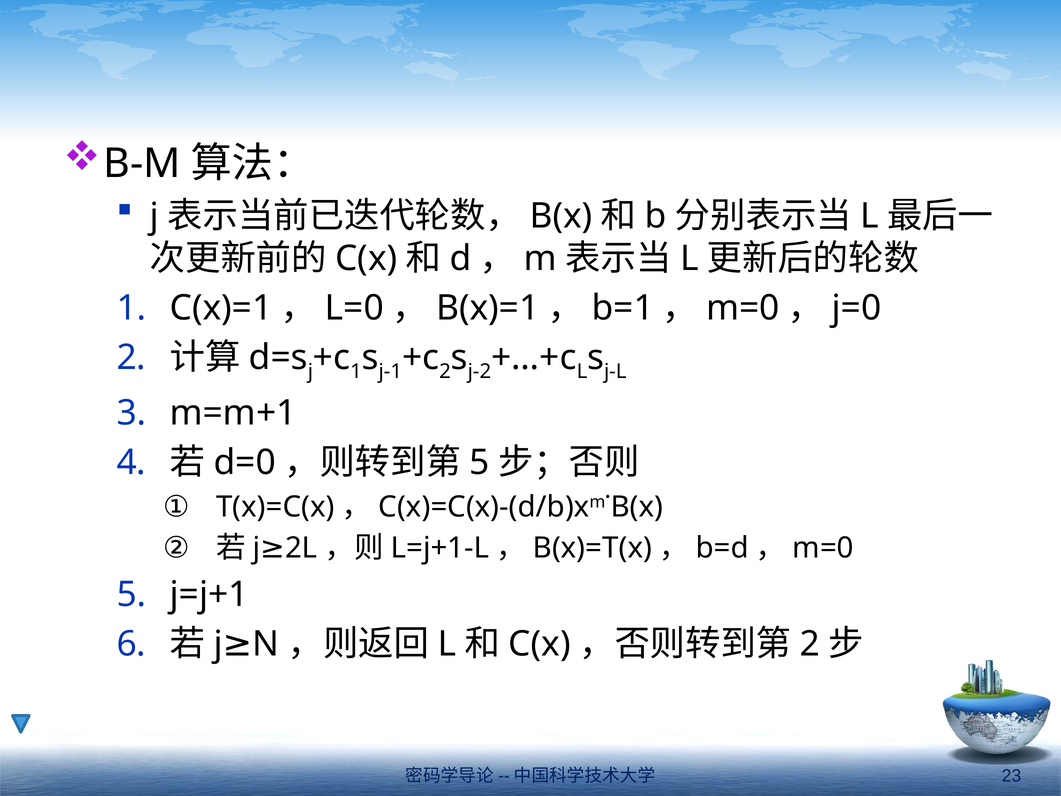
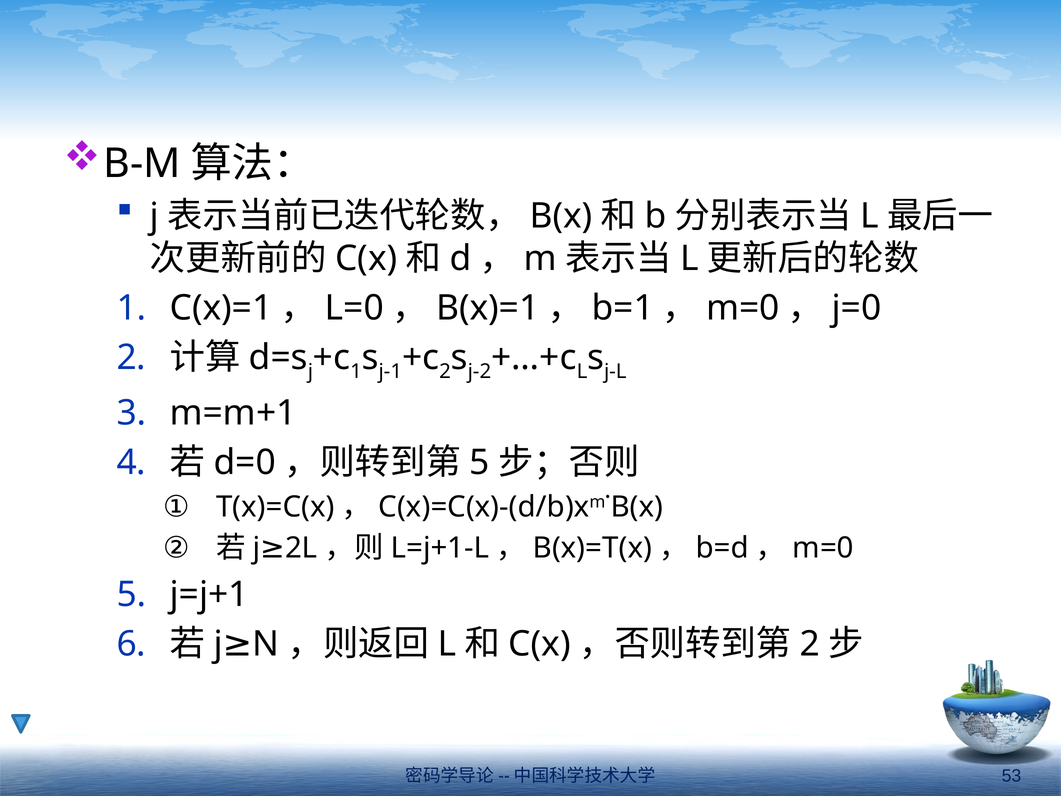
23: 23 -> 53
